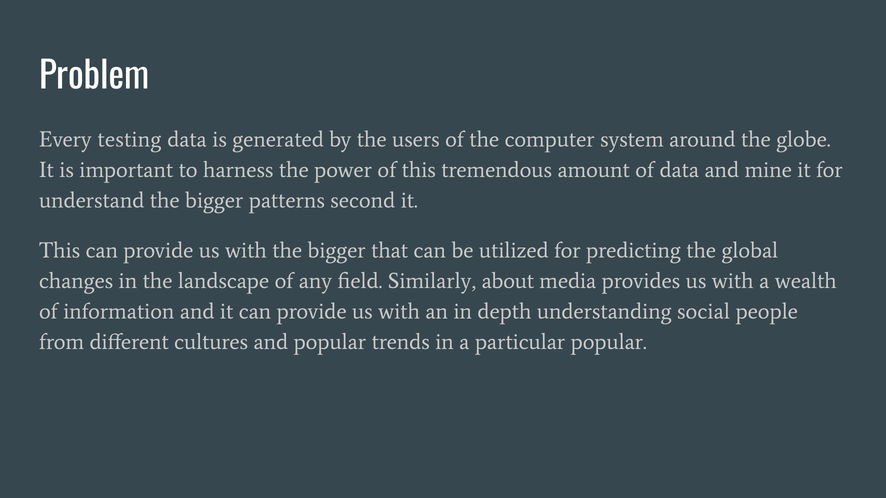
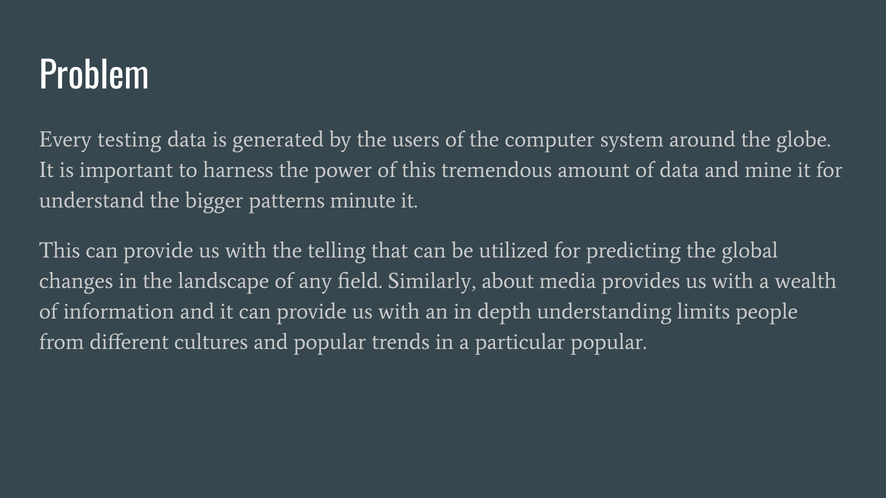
second: second -> minute
with the bigger: bigger -> telling
social: social -> limits
